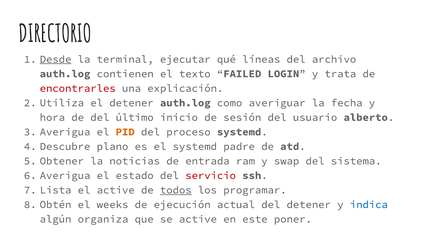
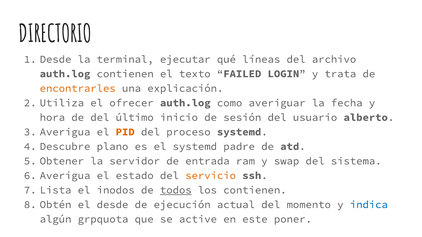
Desde at (56, 59) underline: present -> none
encontrarles colour: red -> orange
el detener: detener -> ofrecer
noticias: noticias -> servidor
servicio colour: red -> orange
el active: active -> inodos
los programar: programar -> contienen
el weeks: weeks -> desde
del detener: detener -> momento
organiza: organiza -> grpquota
